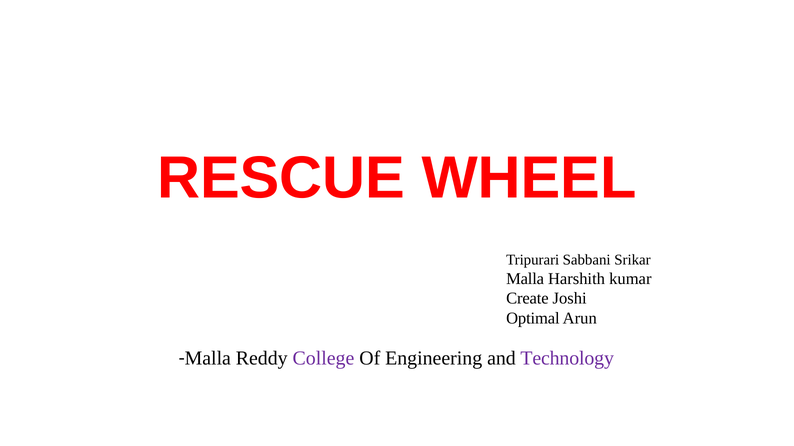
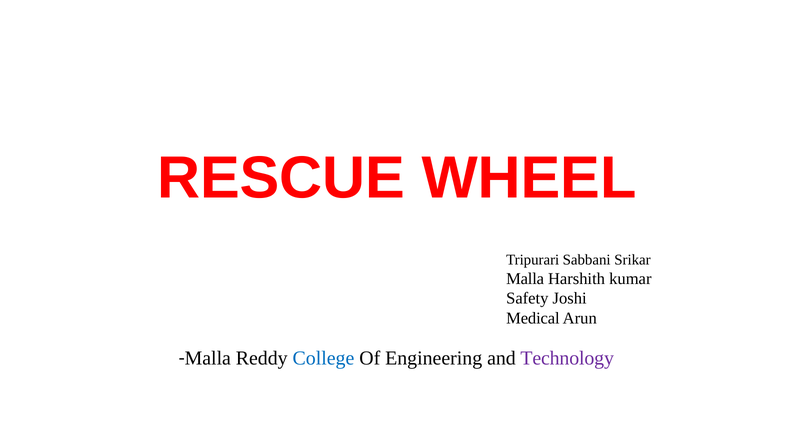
Create: Create -> Safety
Optimal: Optimal -> Medical
College colour: purple -> blue
